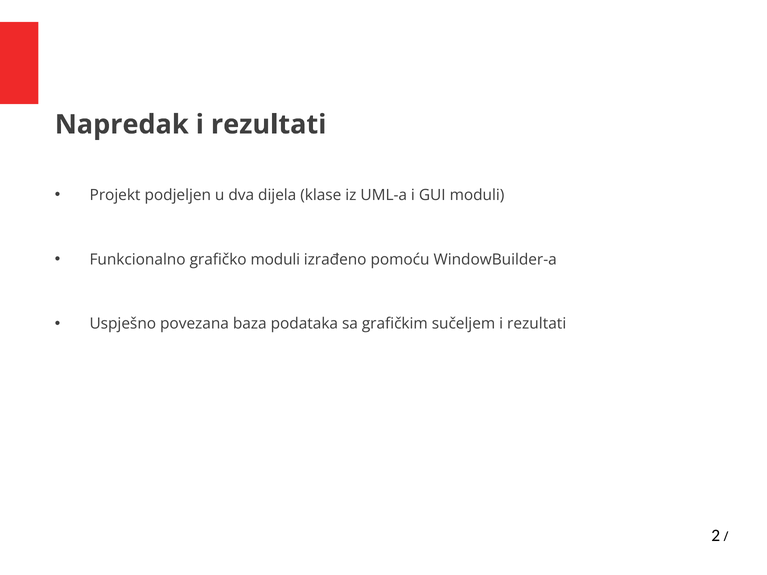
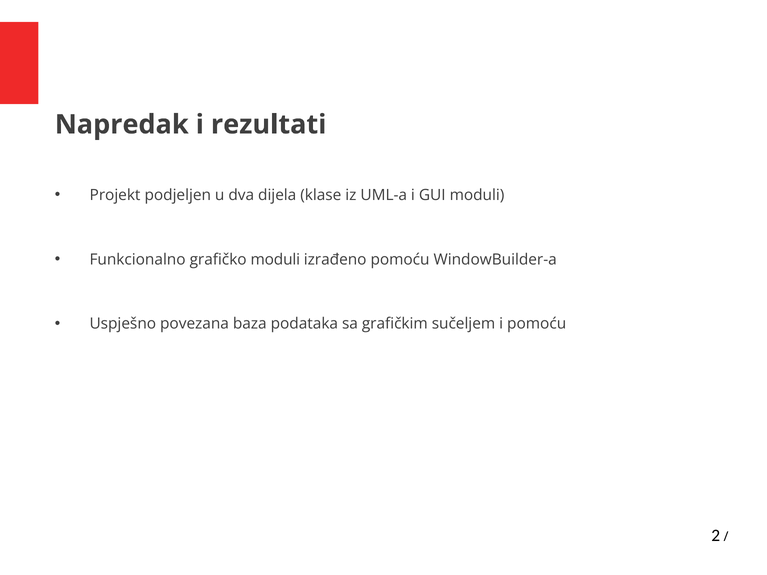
sučeljem i rezultati: rezultati -> pomoću
